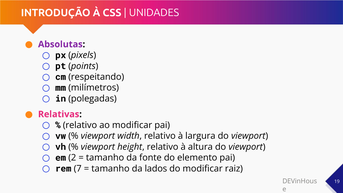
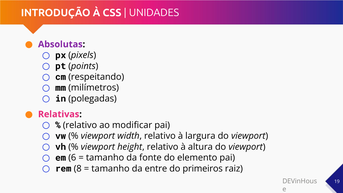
2: 2 -> 6
7: 7 -> 8
lados: lados -> entre
do modificar: modificar -> primeiros
